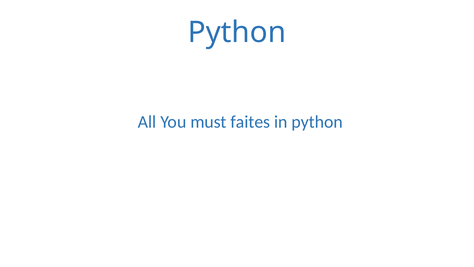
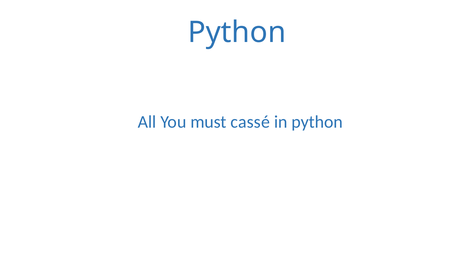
faites: faites -> cassé
